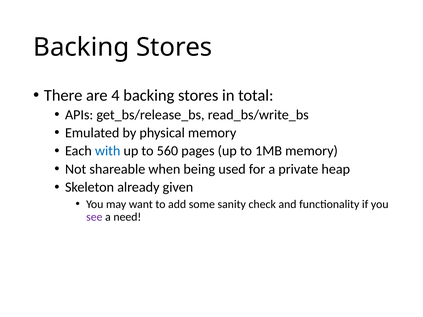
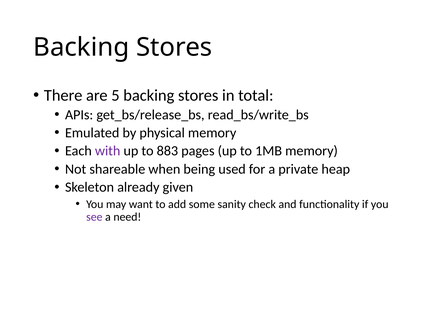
4: 4 -> 5
with colour: blue -> purple
560: 560 -> 883
